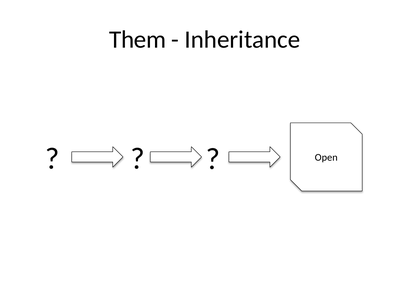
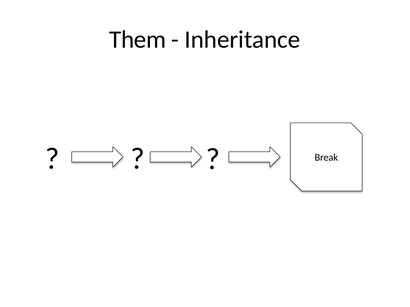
Open: Open -> Break
